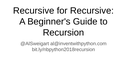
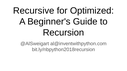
for Recursive: Recursive -> Optimized
